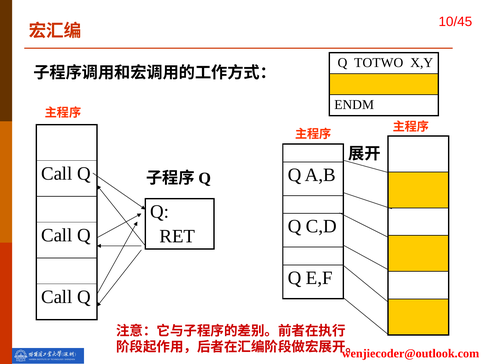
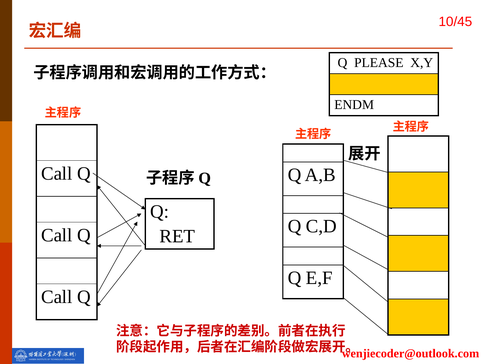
TOTWO: TOTWO -> PLEASE
